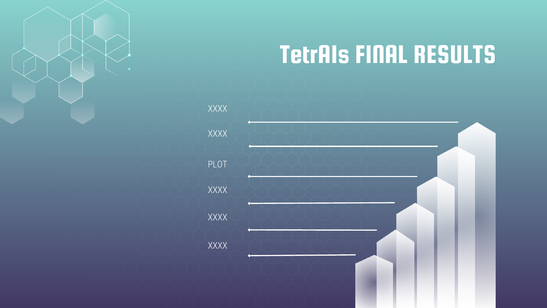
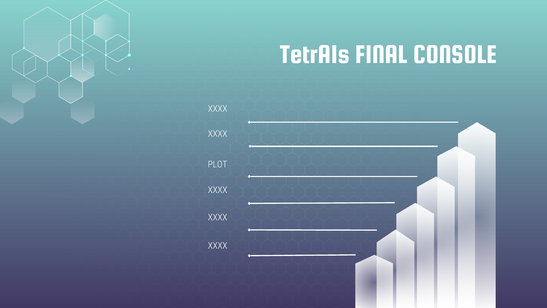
RESULTS: RESULTS -> CONSOLE
